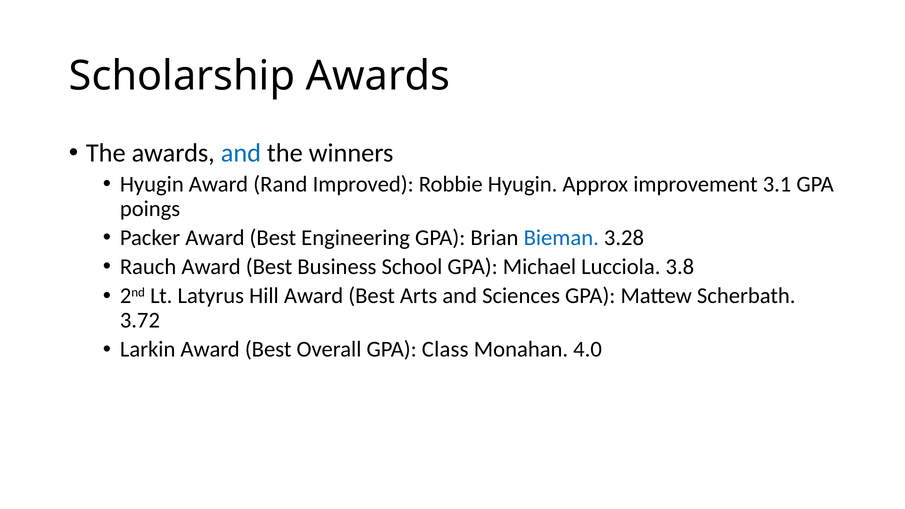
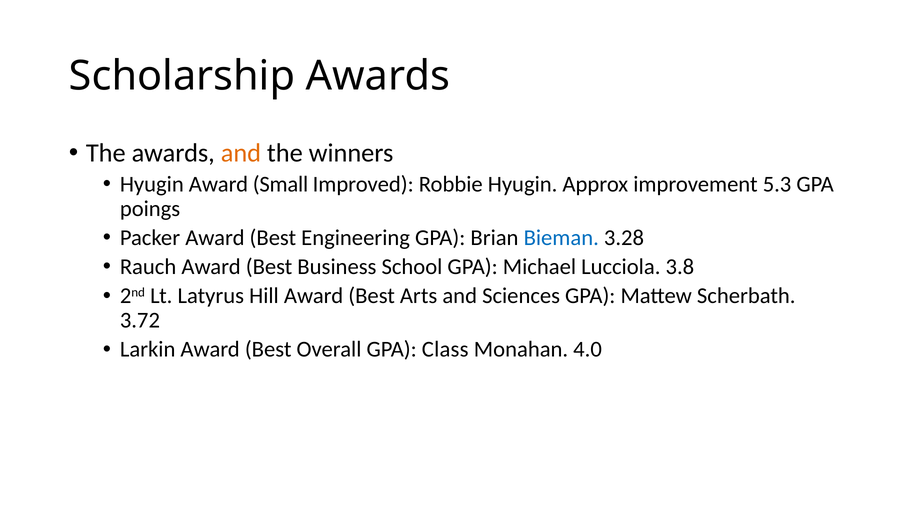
and at (241, 153) colour: blue -> orange
Rand: Rand -> Small
3.1: 3.1 -> 5.3
